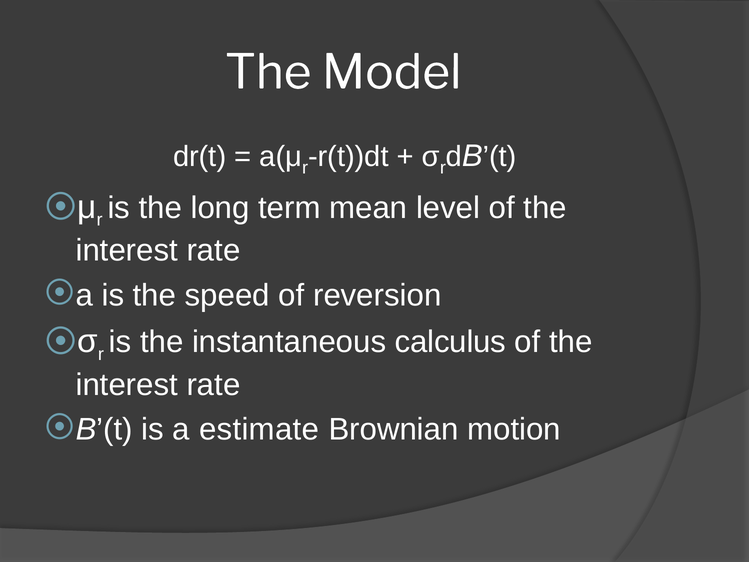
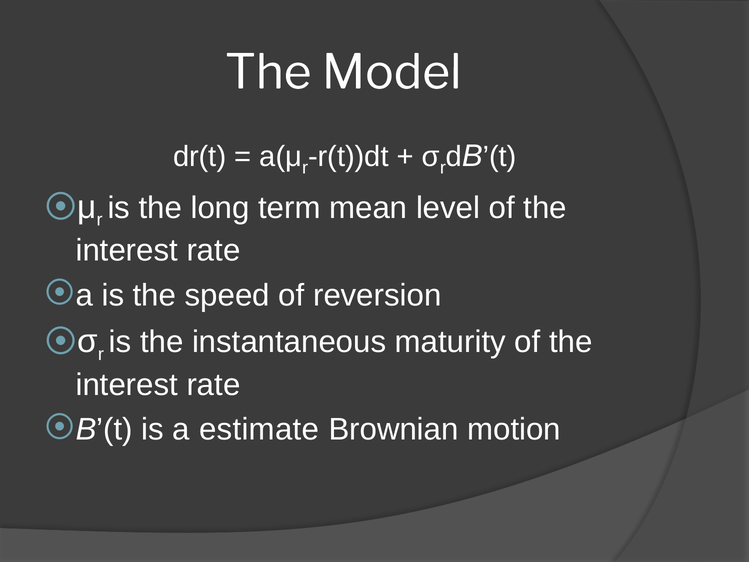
calculus: calculus -> maturity
